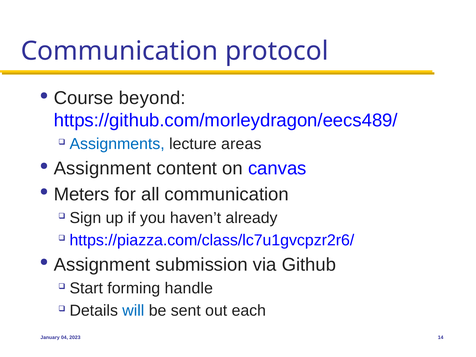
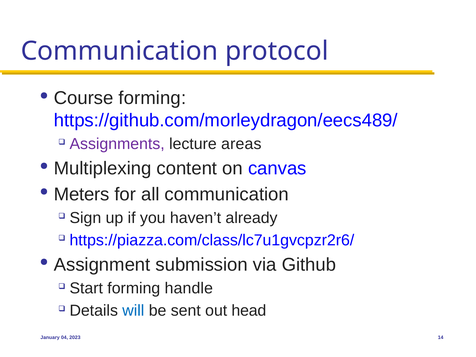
Course beyond: beyond -> forming
Assignments colour: blue -> purple
Assignment at (103, 168): Assignment -> Multiplexing
each: each -> head
